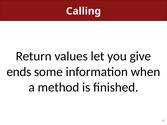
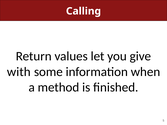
ends: ends -> with
